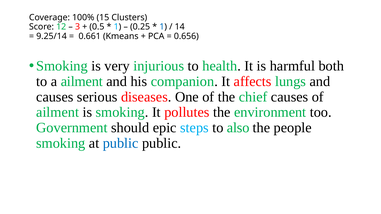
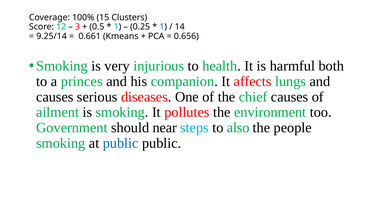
a ailment: ailment -> princes
epic: epic -> near
